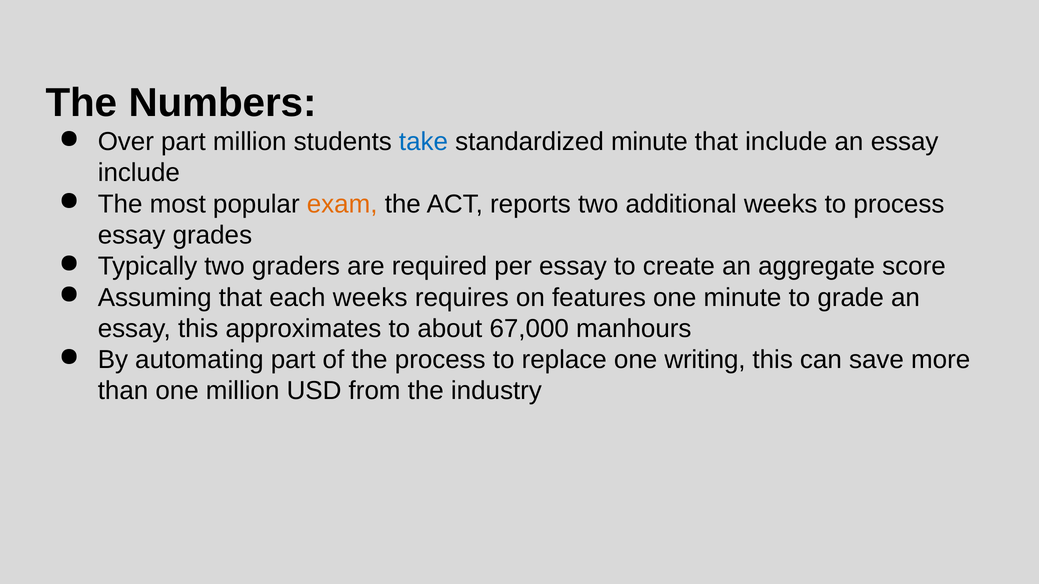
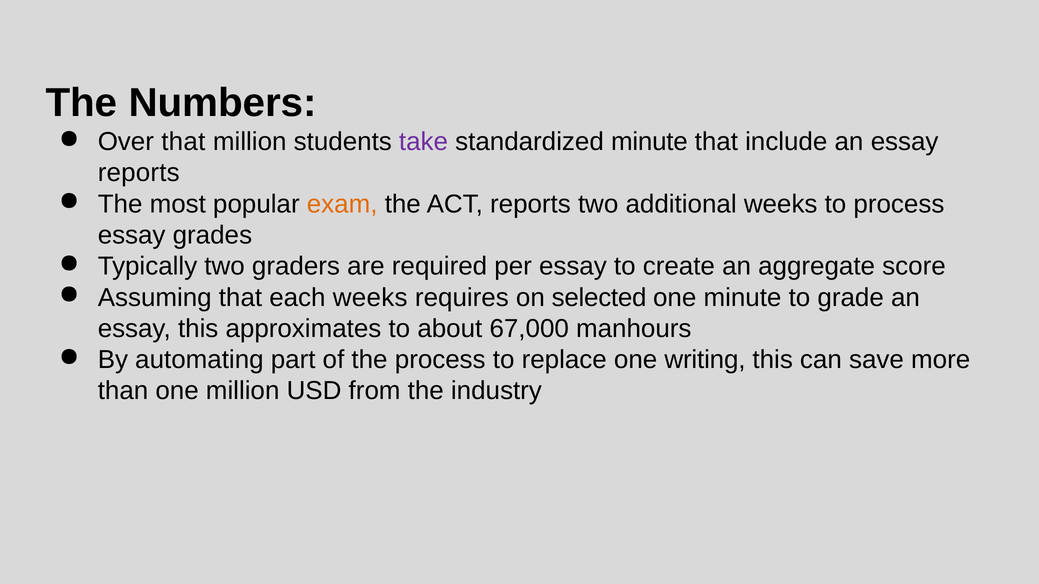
Over part: part -> that
take colour: blue -> purple
include at (139, 173): include -> reports
features: features -> selected
